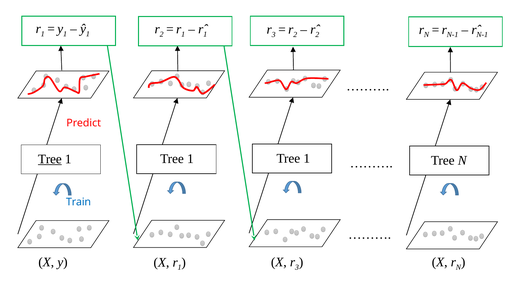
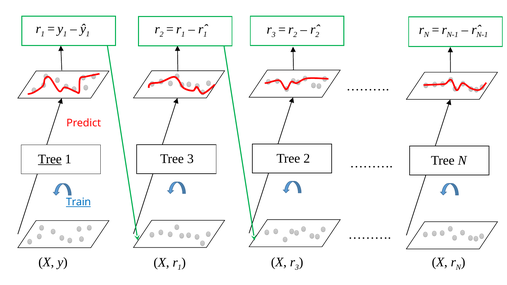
1 at (190, 159): 1 -> 3
1 at (307, 159): 1 -> 2
Train underline: none -> present
